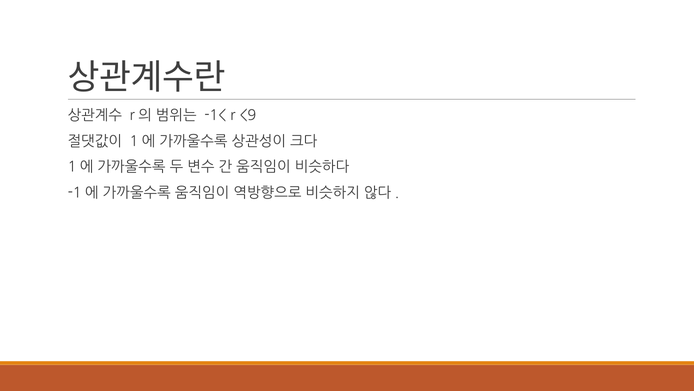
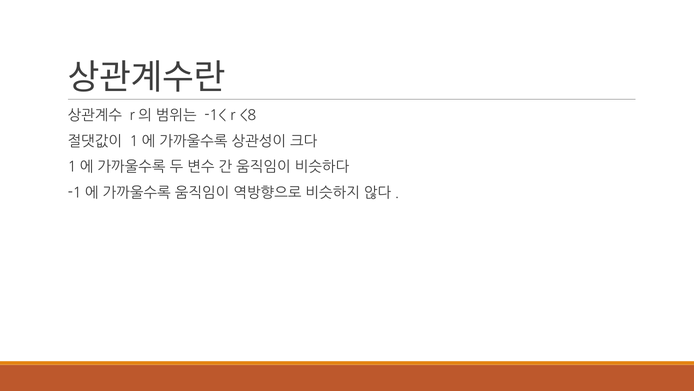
<9: <9 -> <8
